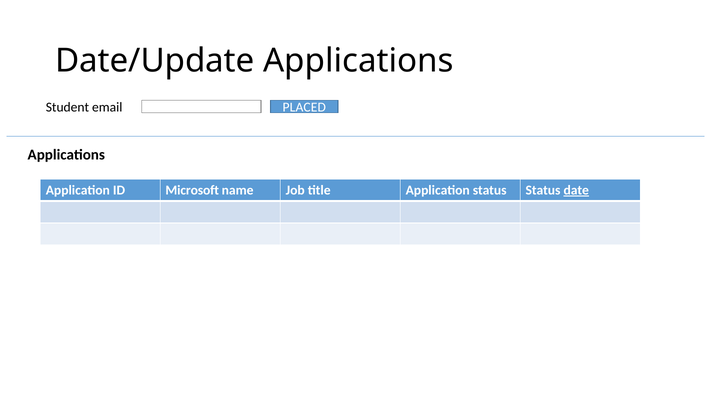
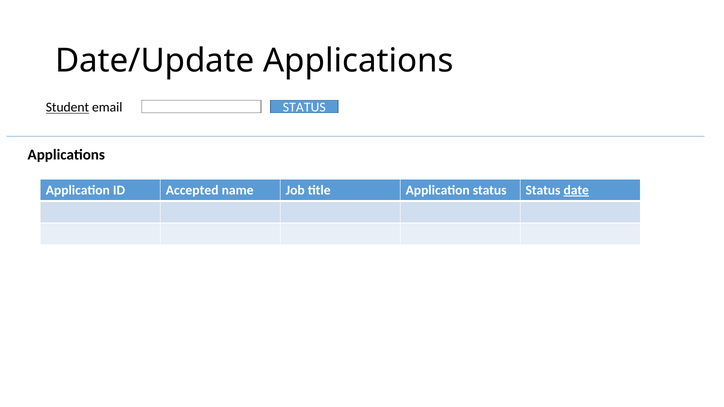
Student underline: none -> present
email PLACED: PLACED -> STATUS
Microsoft: Microsoft -> Accepted
